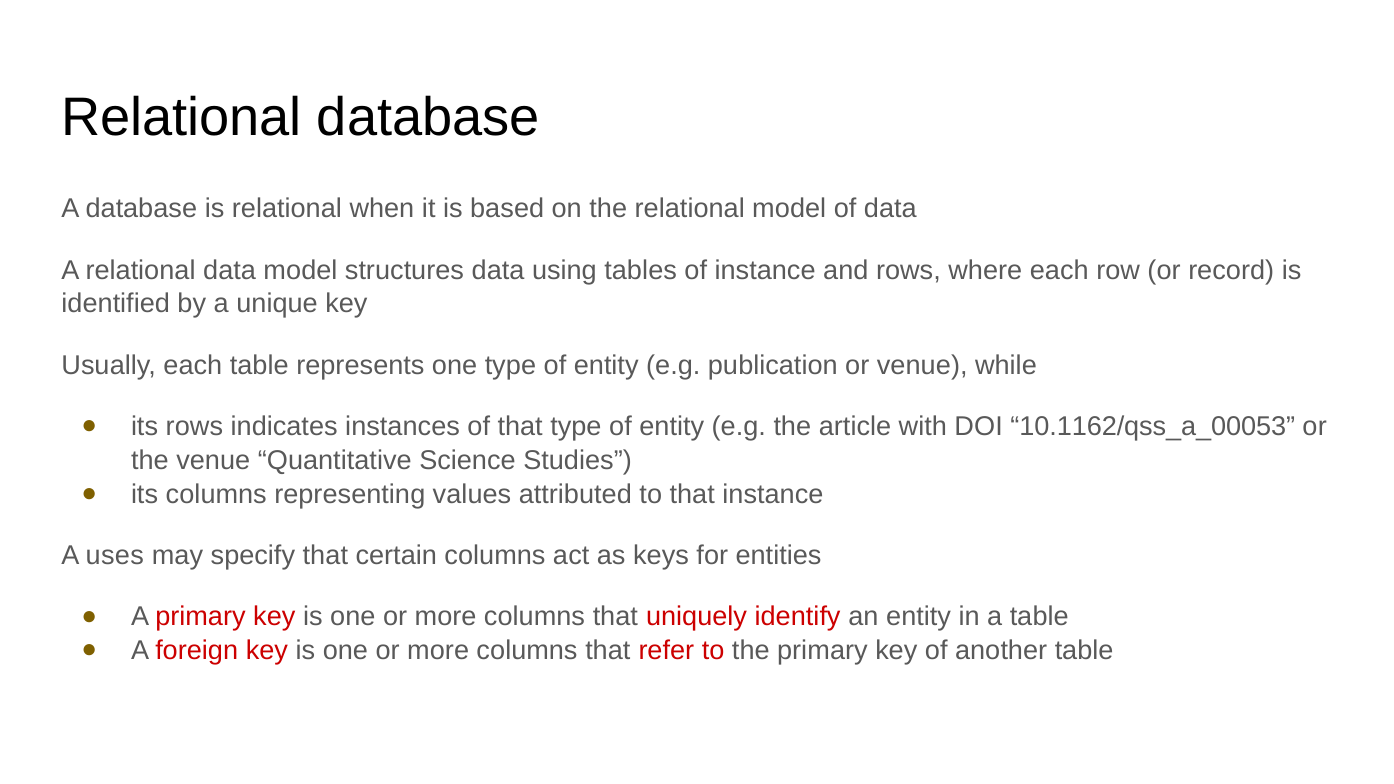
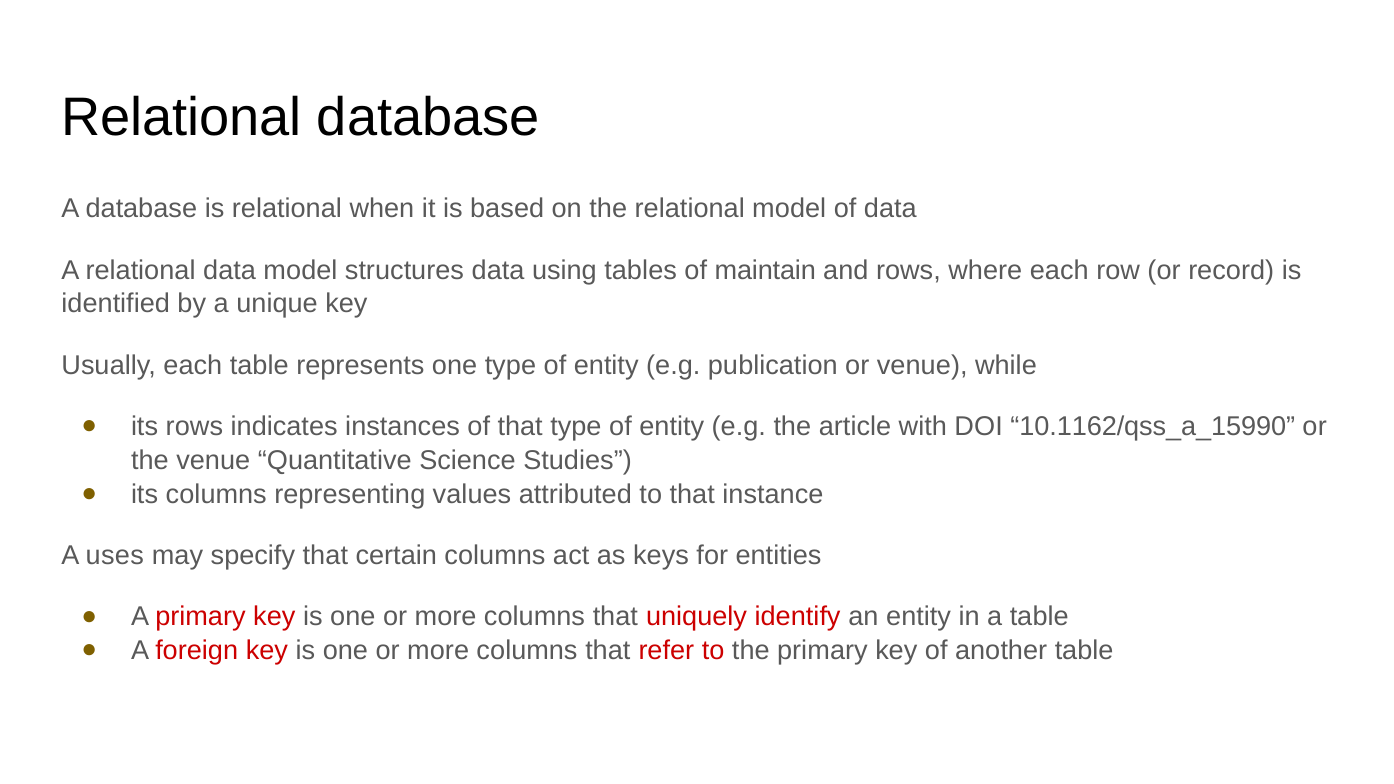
of instance: instance -> maintain
10.1162/qss_a_00053: 10.1162/qss_a_00053 -> 10.1162/qss_a_15990
